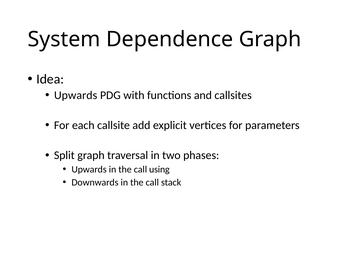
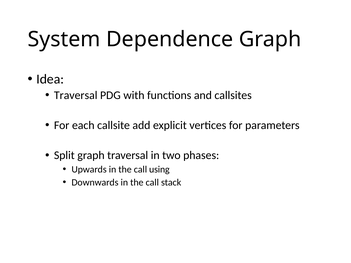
Upwards at (76, 95): Upwards -> Traversal
